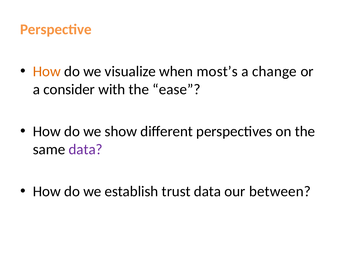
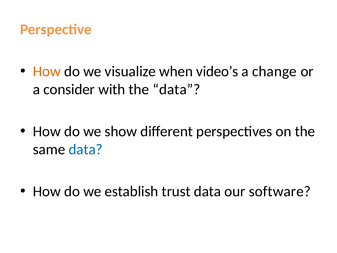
most’s: most’s -> video’s
the ease: ease -> data
data at (86, 149) colour: purple -> blue
between: between -> software
